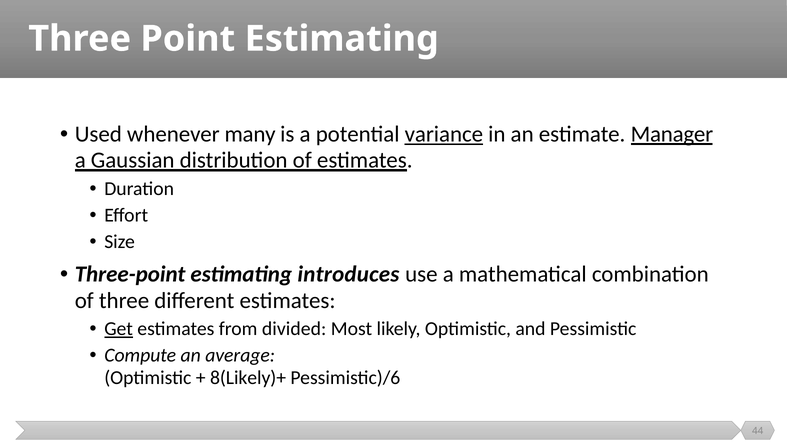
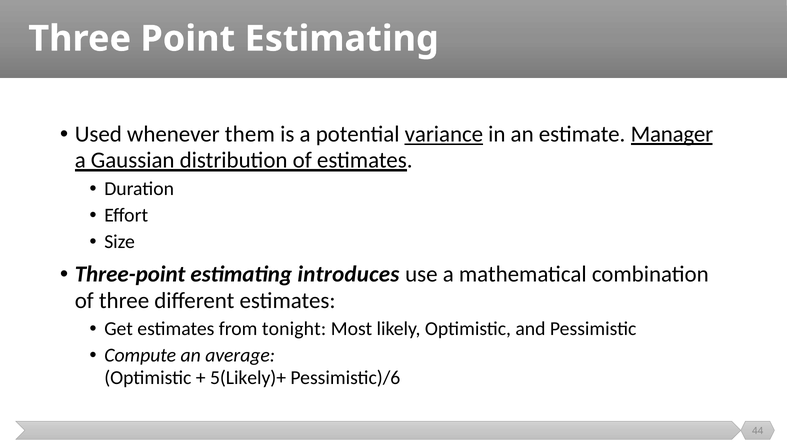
many: many -> them
Get underline: present -> none
divided: divided -> tonight
8(Likely)+: 8(Likely)+ -> 5(Likely)+
